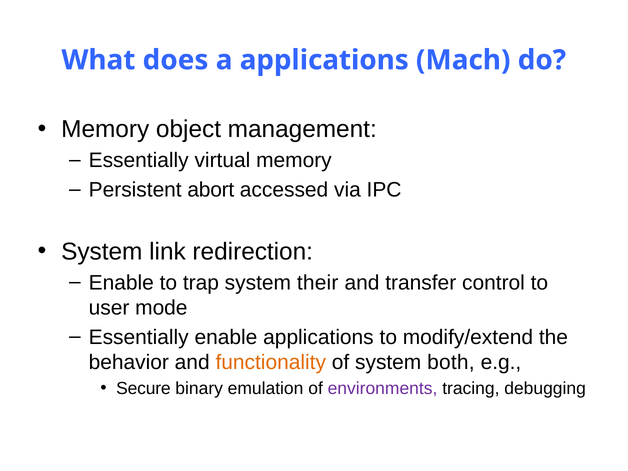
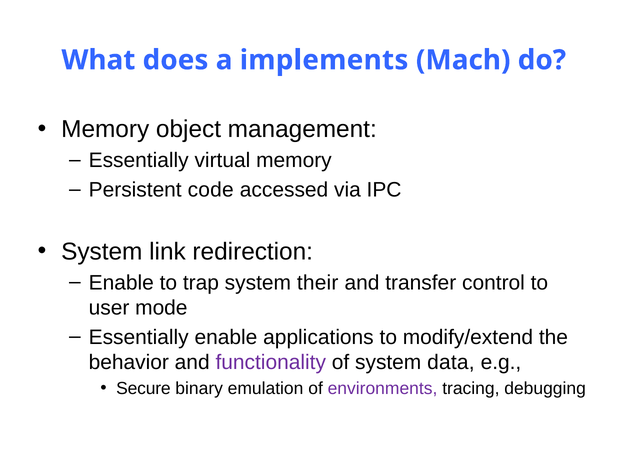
a applications: applications -> implements
abort: abort -> code
functionality colour: orange -> purple
both: both -> data
